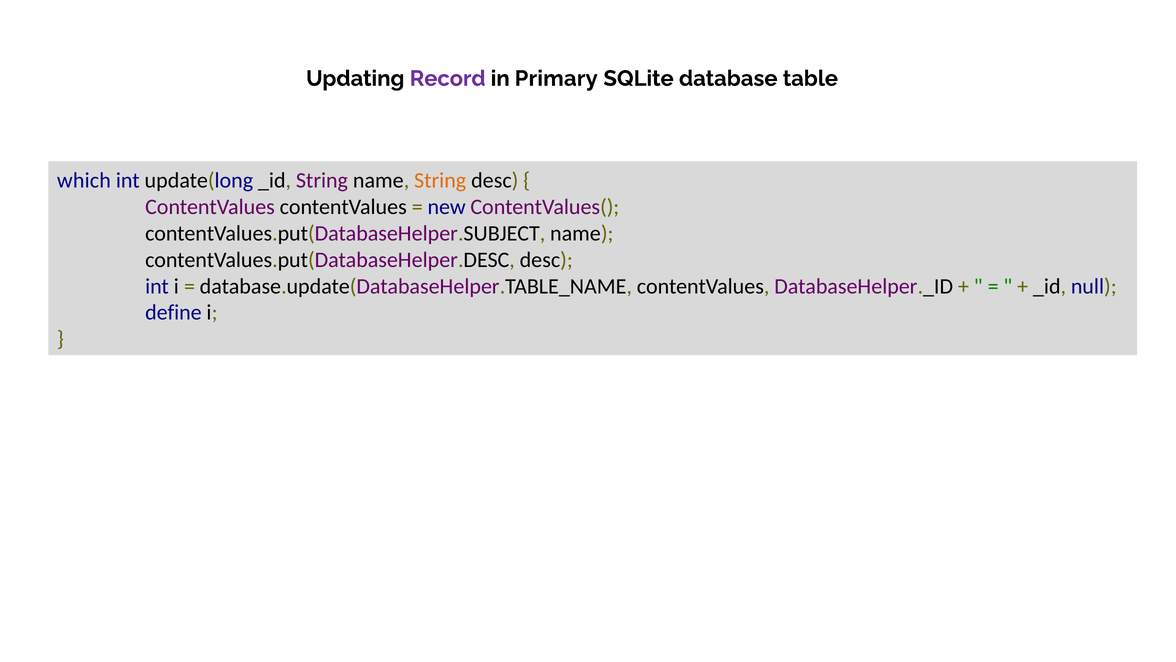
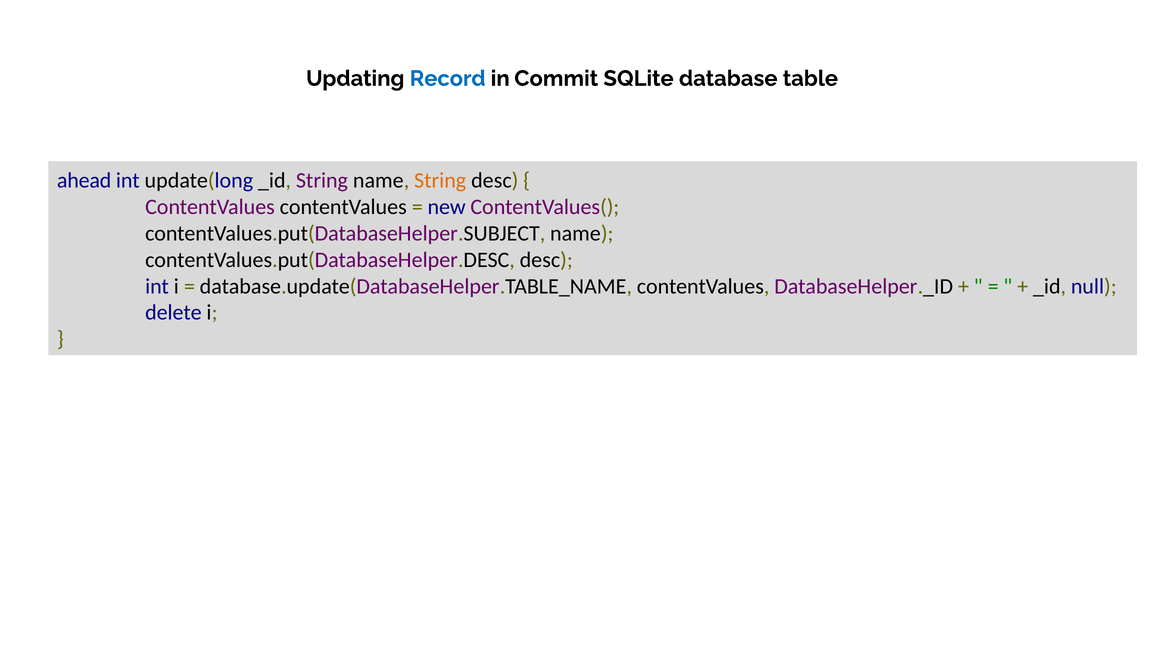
Record colour: purple -> blue
Primary: Primary -> Commit
which: which -> ahead
define: define -> delete
